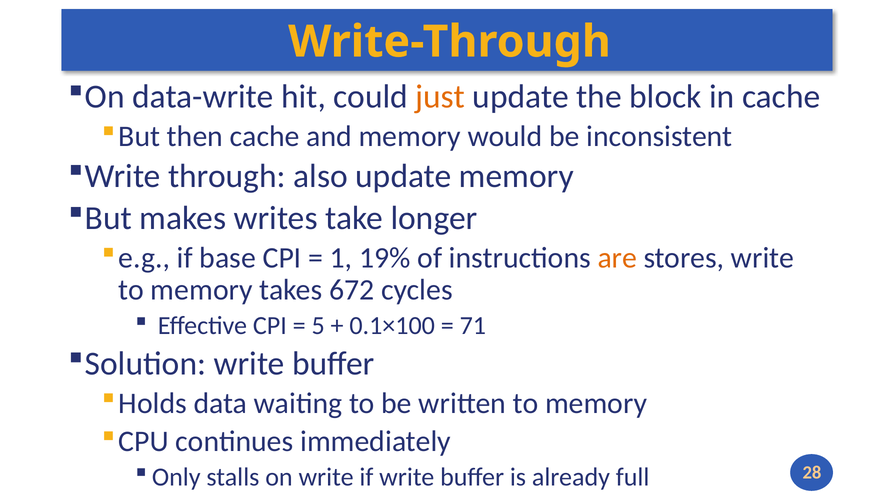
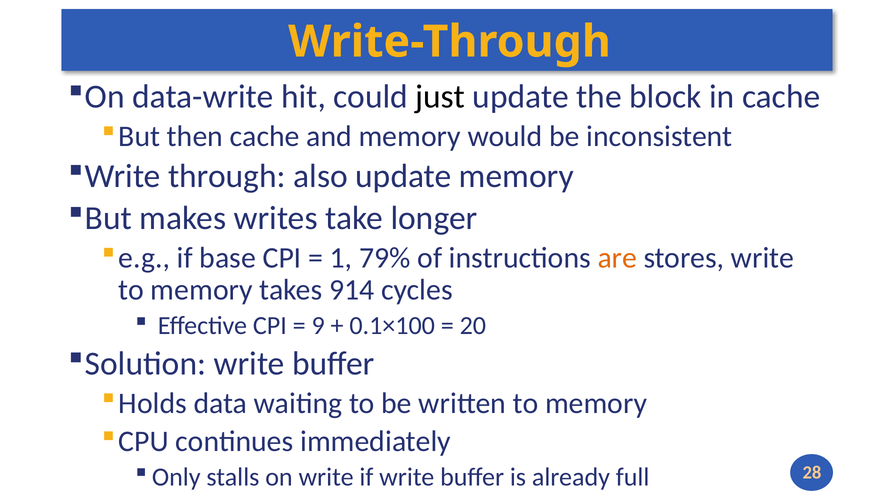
just colour: orange -> black
19%: 19% -> 79%
672: 672 -> 914
5: 5 -> 9
71: 71 -> 20
